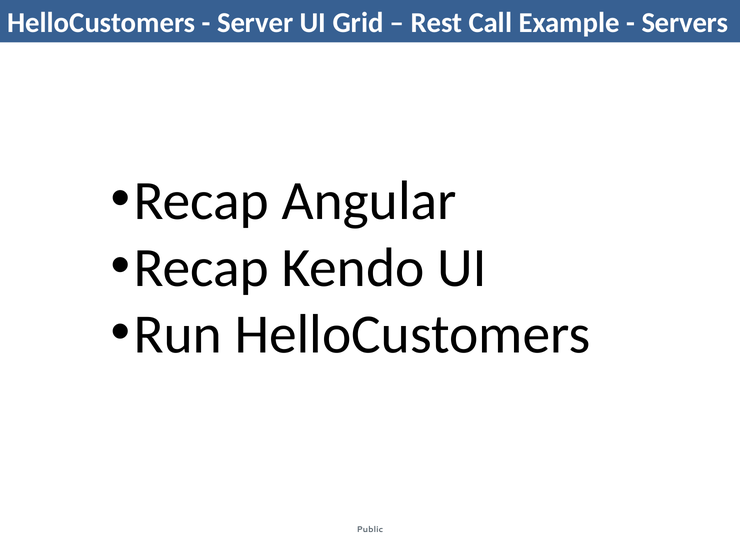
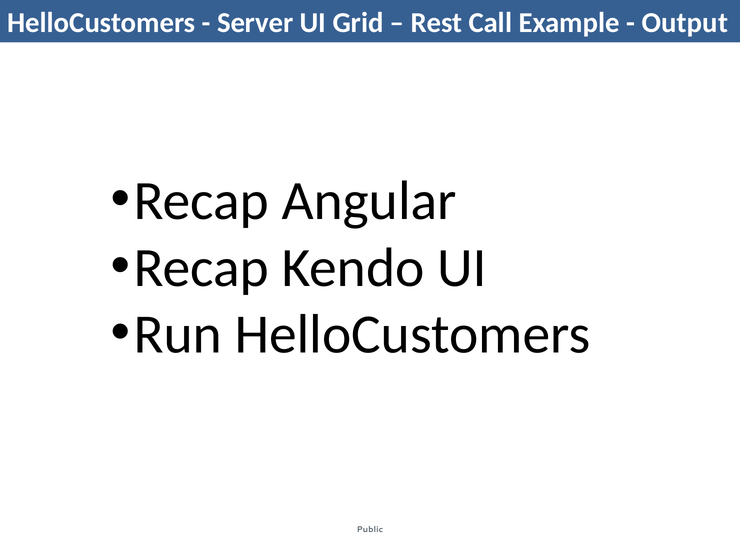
Servers: Servers -> Output
